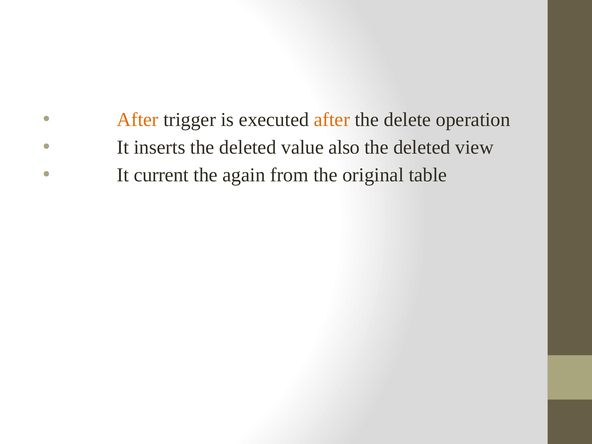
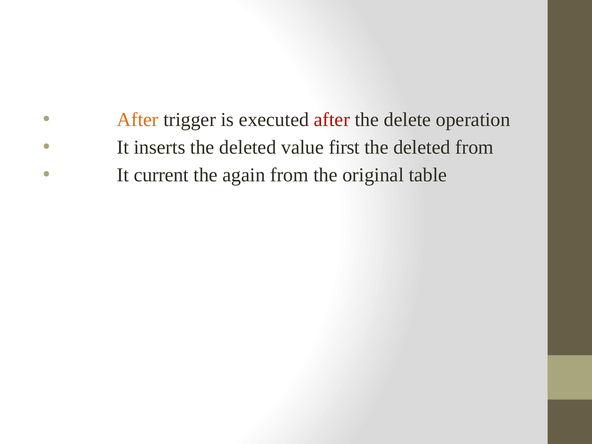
after at (332, 120) colour: orange -> red
also: also -> first
deleted view: view -> from
